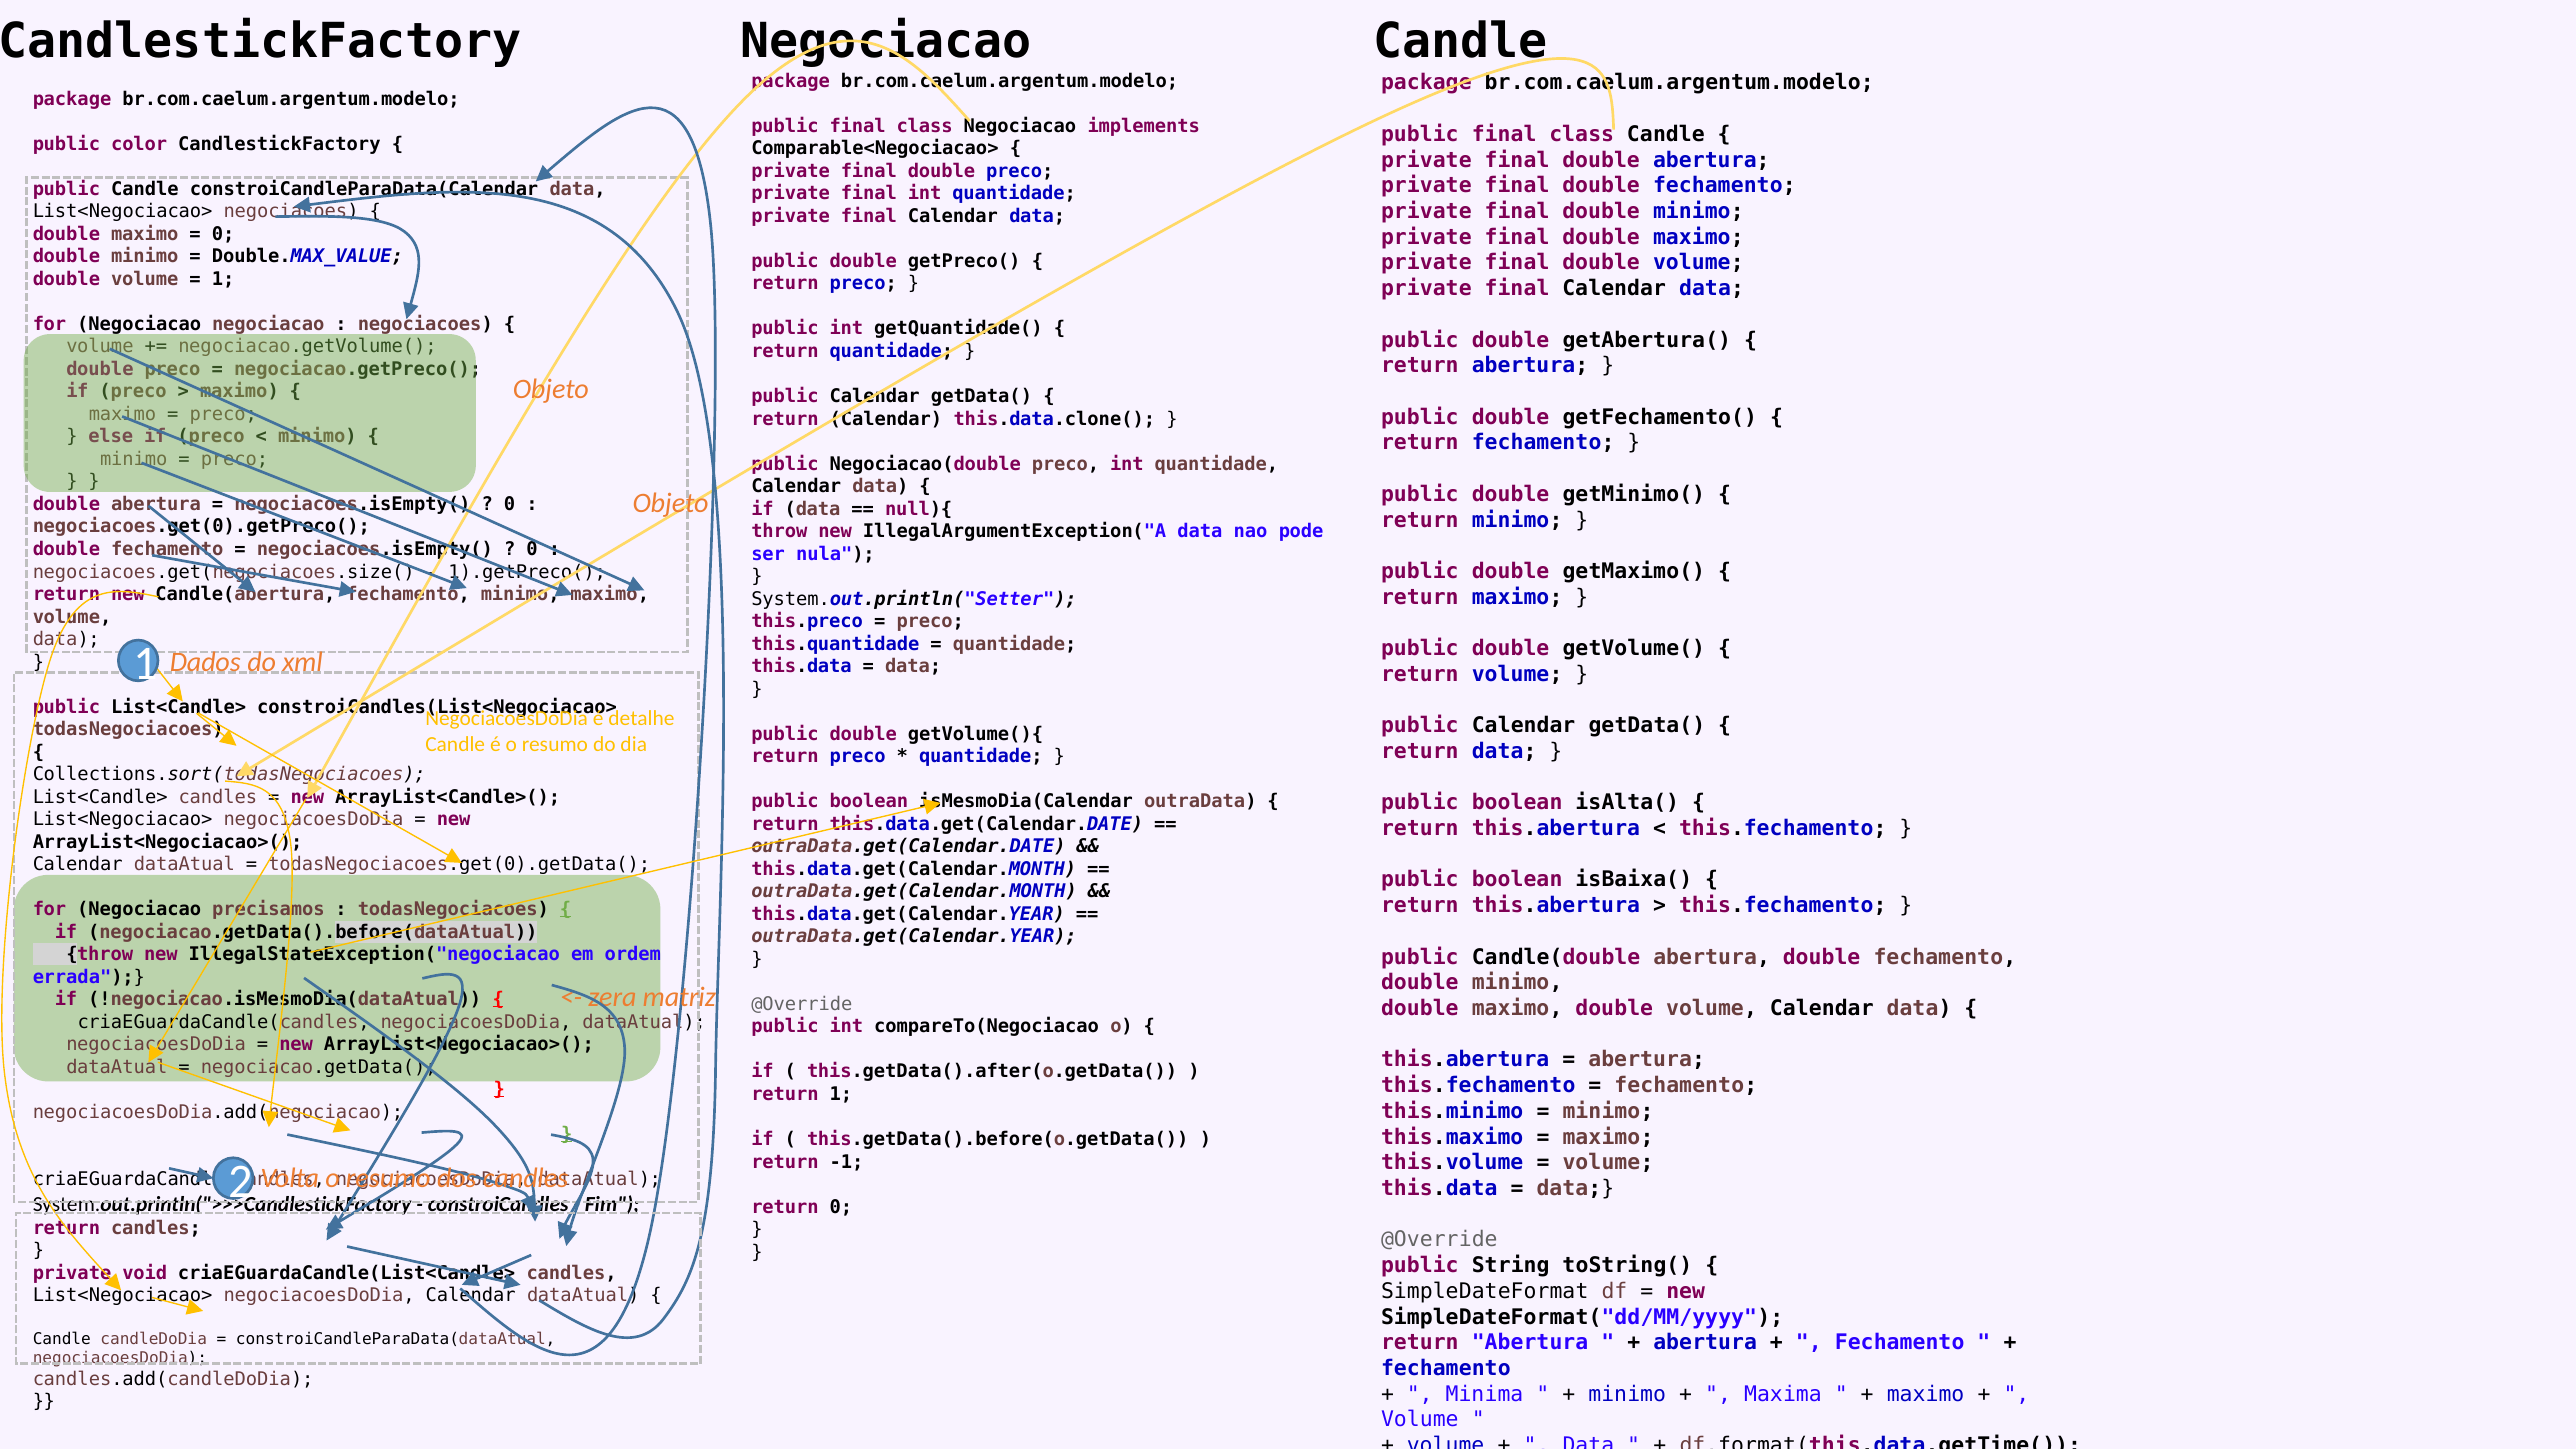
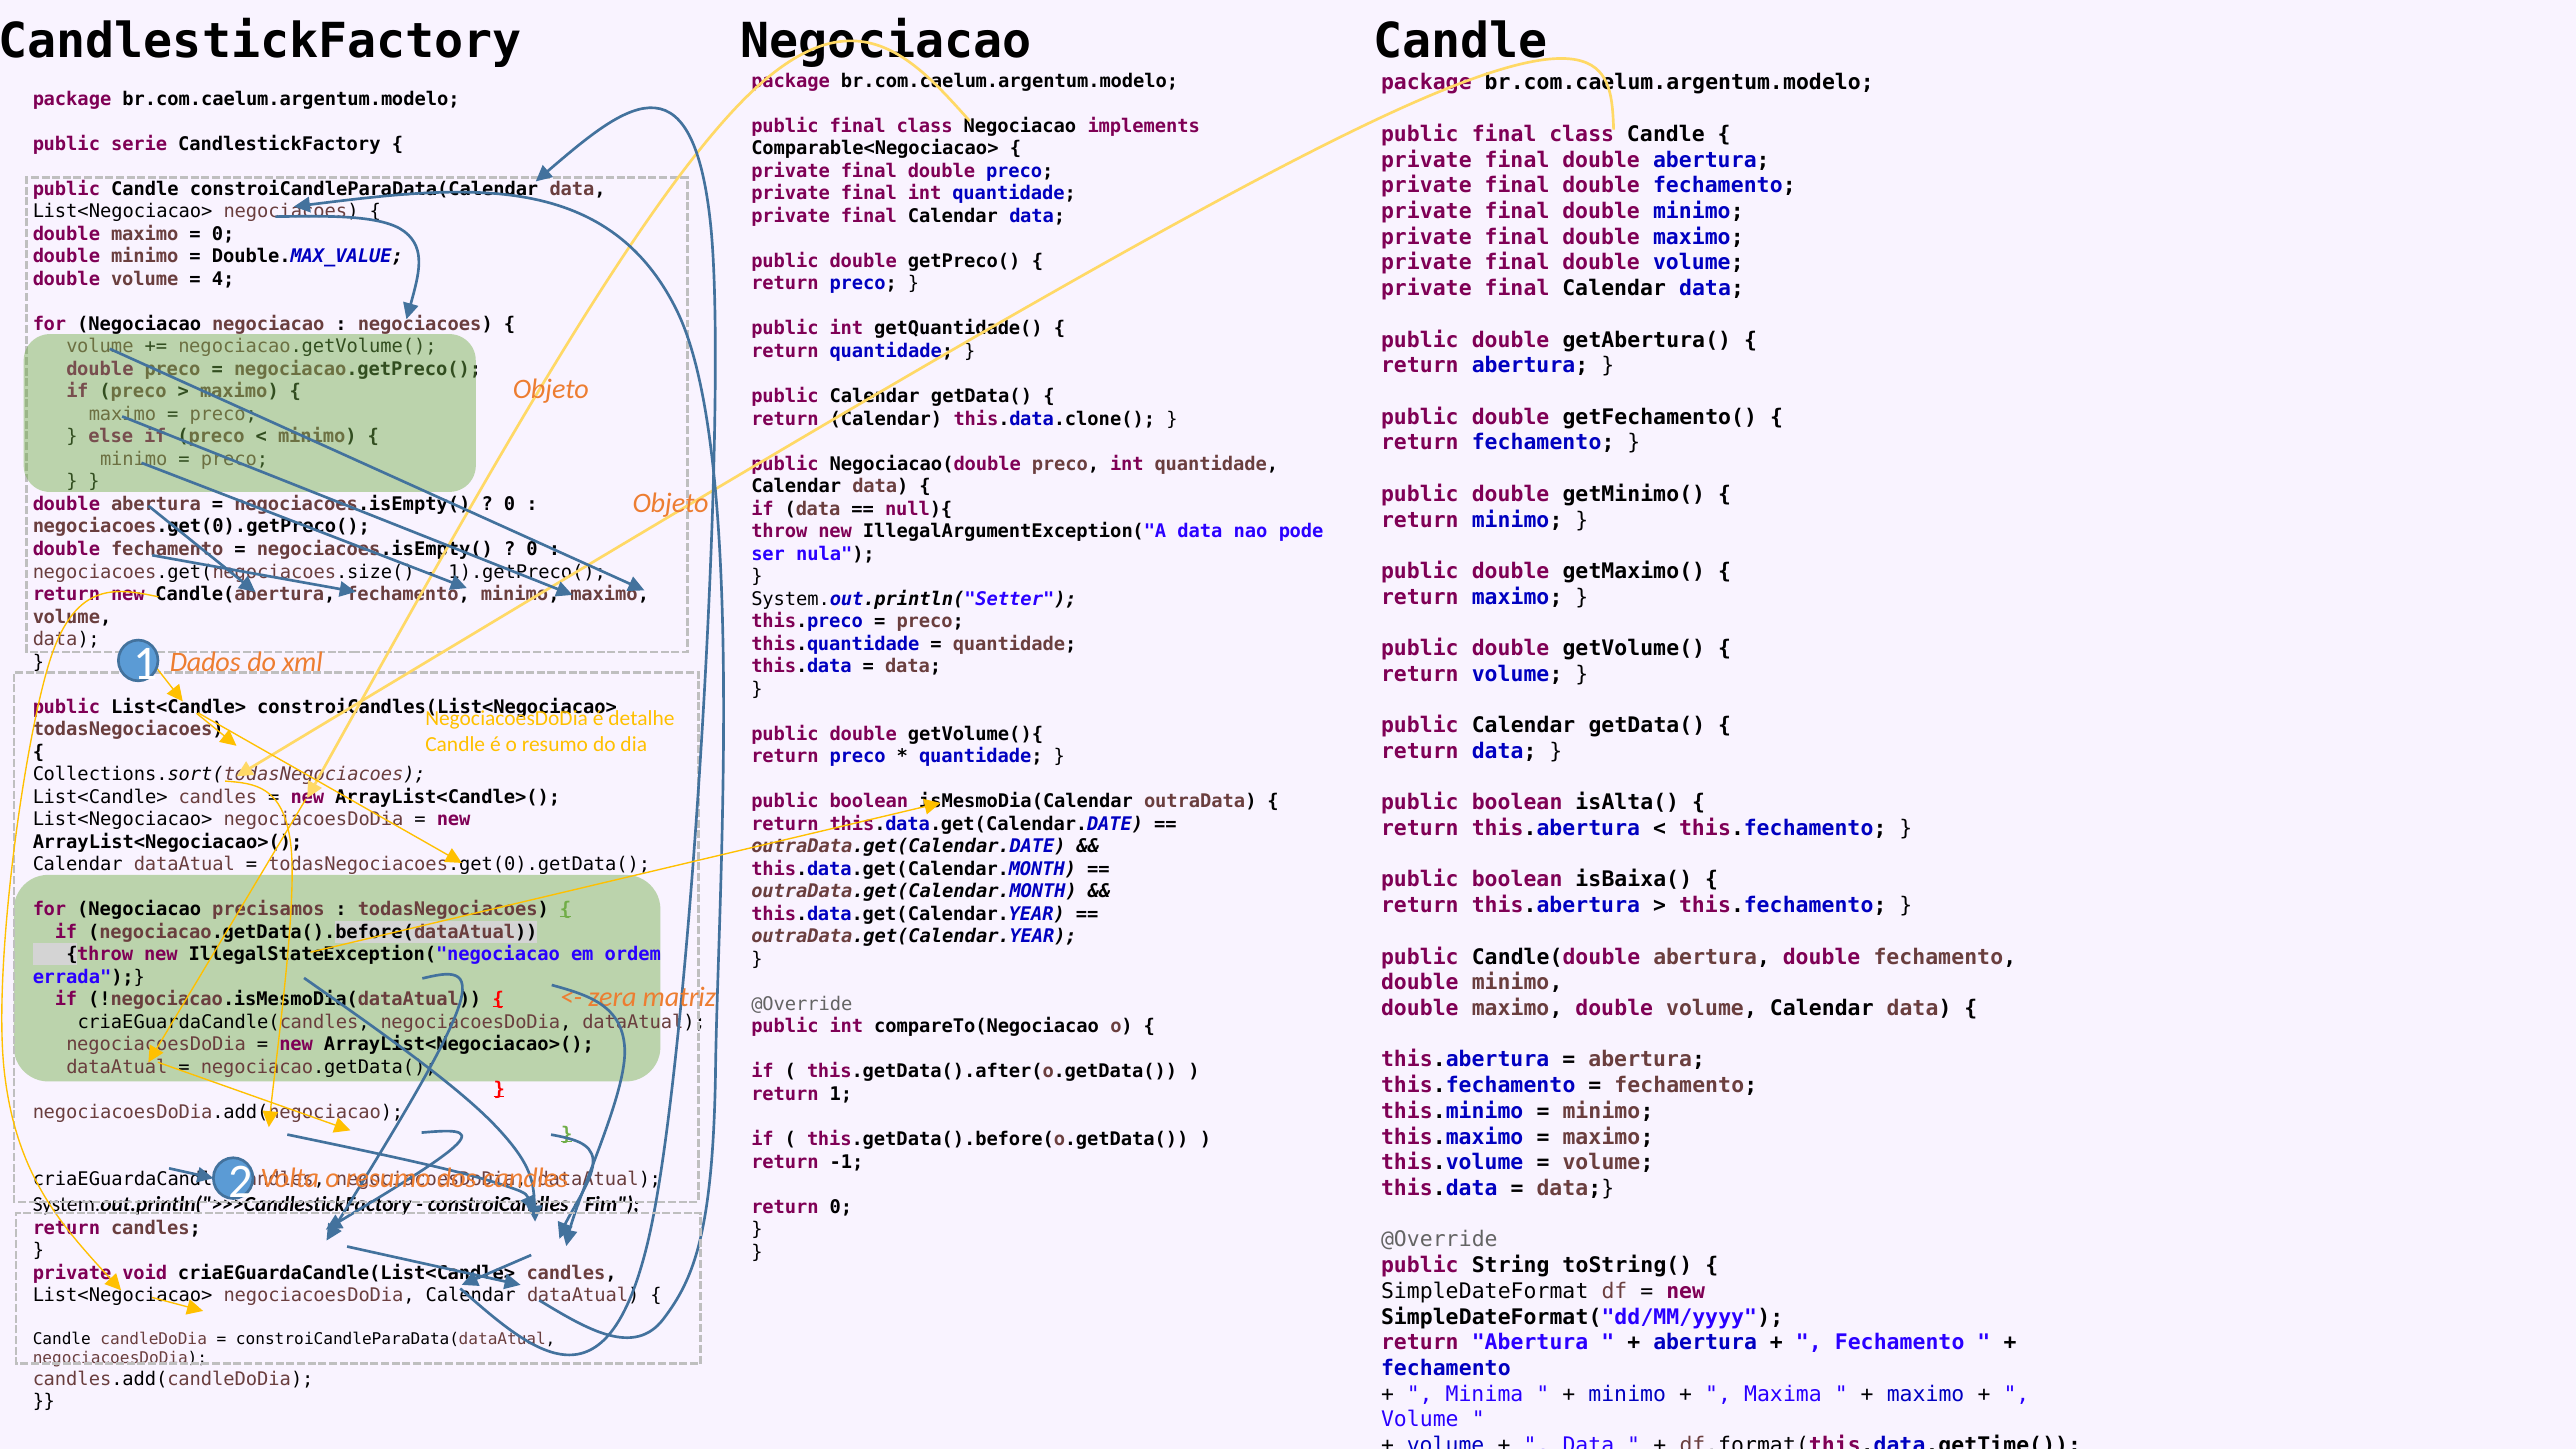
color: color -> serie
1 at (223, 279): 1 -> 4
